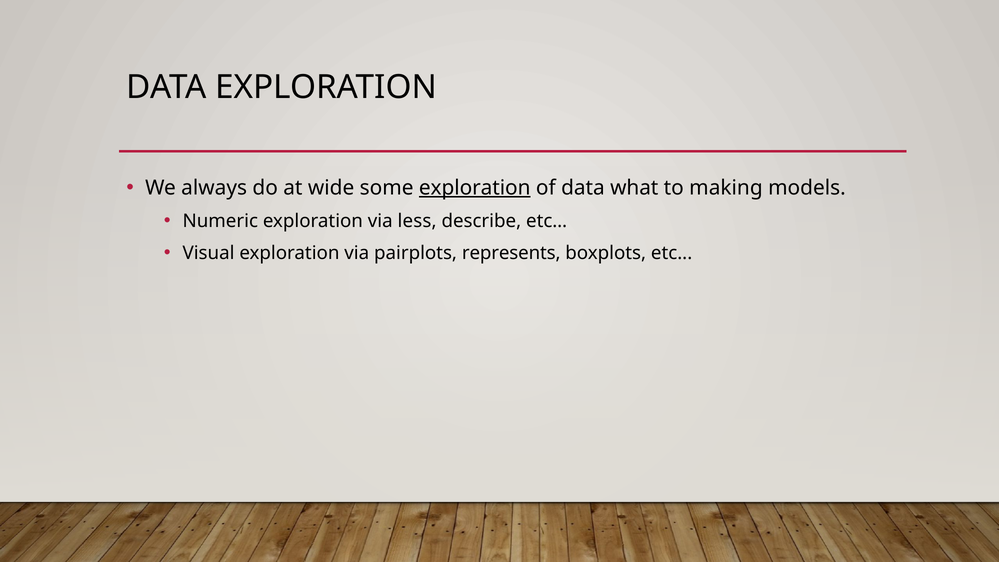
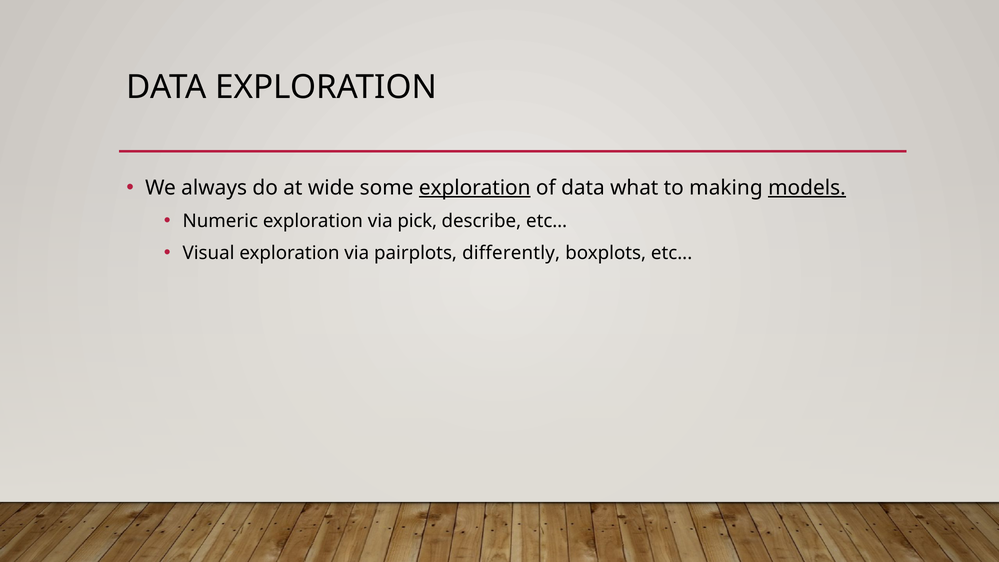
models underline: none -> present
less: less -> pick
represents: represents -> differently
